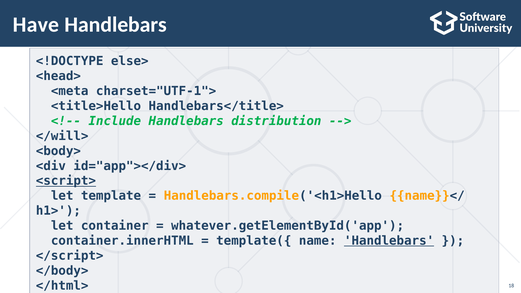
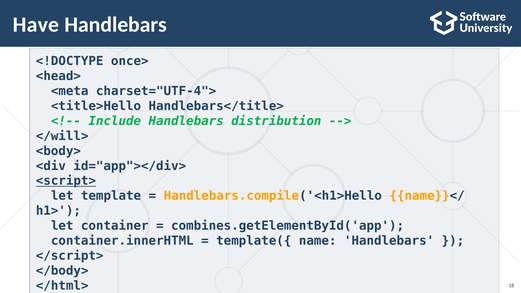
else>: else> -> once>
charset="UTF-1">: charset="UTF-1"> -> charset="UTF-4">
whatever.getElementById('app: whatever.getElementById('app -> combines.getElementById('app
Handlebars at (389, 241) underline: present -> none
